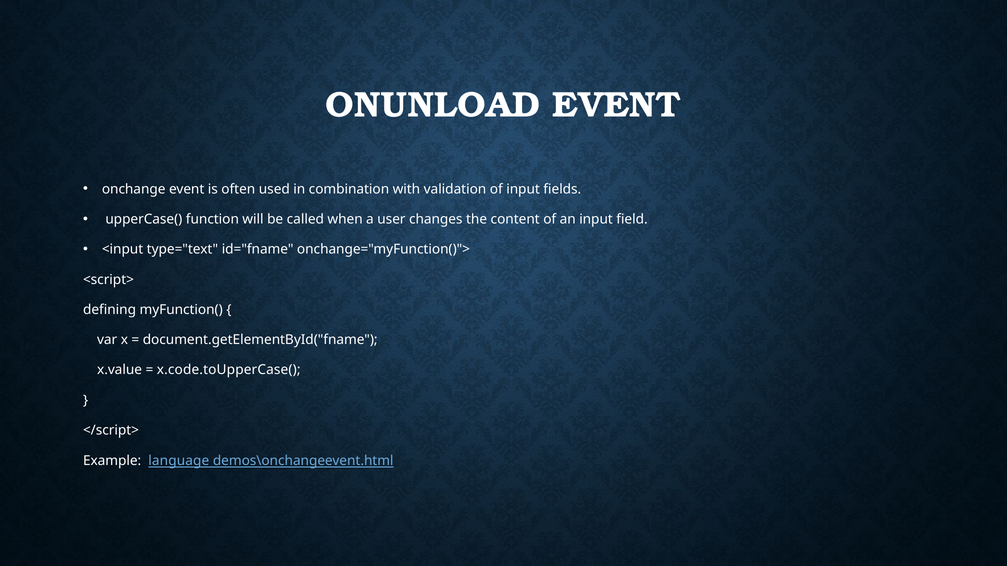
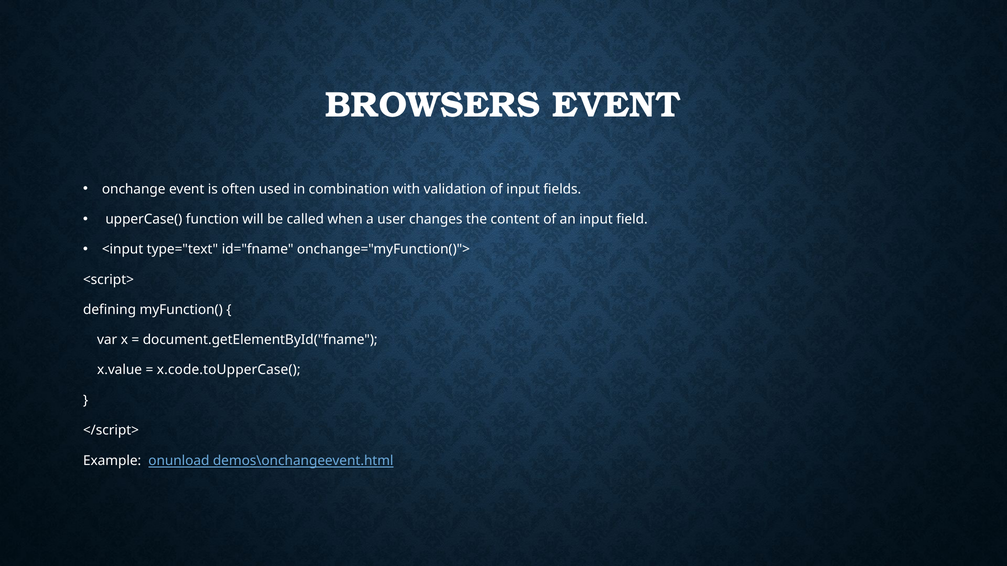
ONUNLOAD: ONUNLOAD -> BROWSERS
language: language -> onunload
